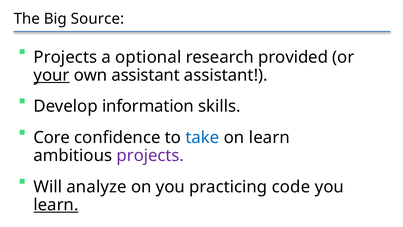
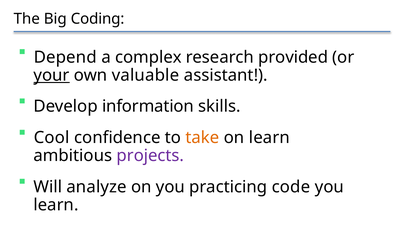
Source: Source -> Coding
Projects at (65, 57): Projects -> Depend
optional: optional -> complex
own assistant: assistant -> valuable
Core: Core -> Cool
take colour: blue -> orange
learn at (56, 205) underline: present -> none
